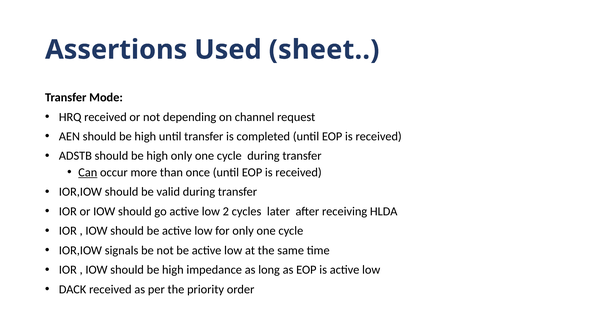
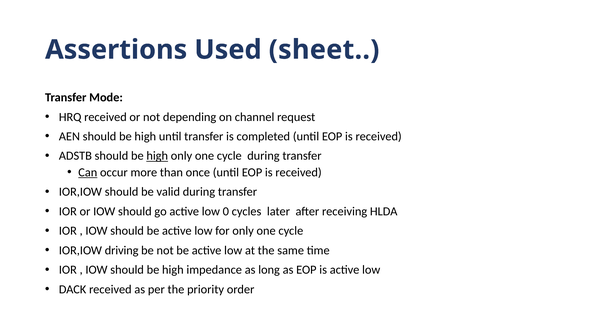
high at (157, 156) underline: none -> present
2: 2 -> 0
signals: signals -> driving
